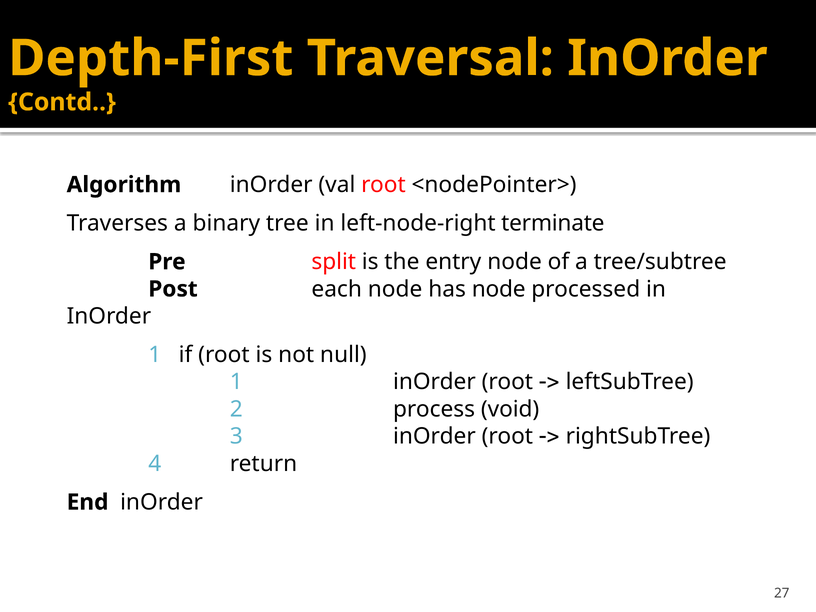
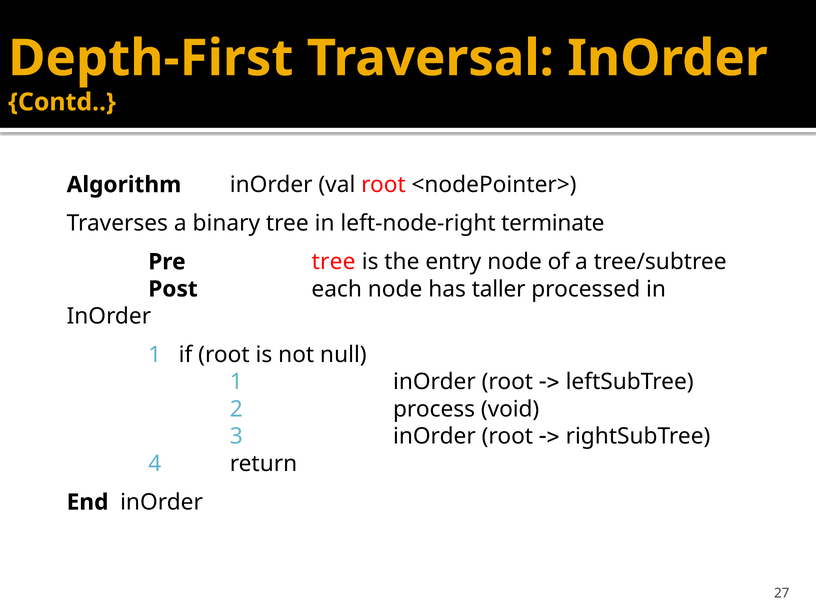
Pre split: split -> tree
has node: node -> taller
